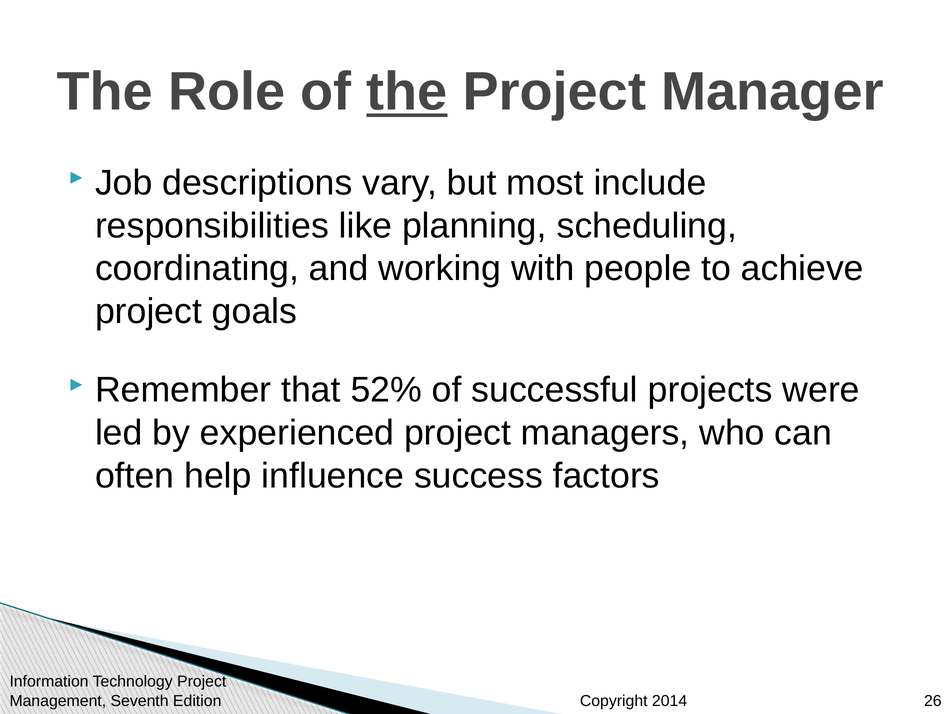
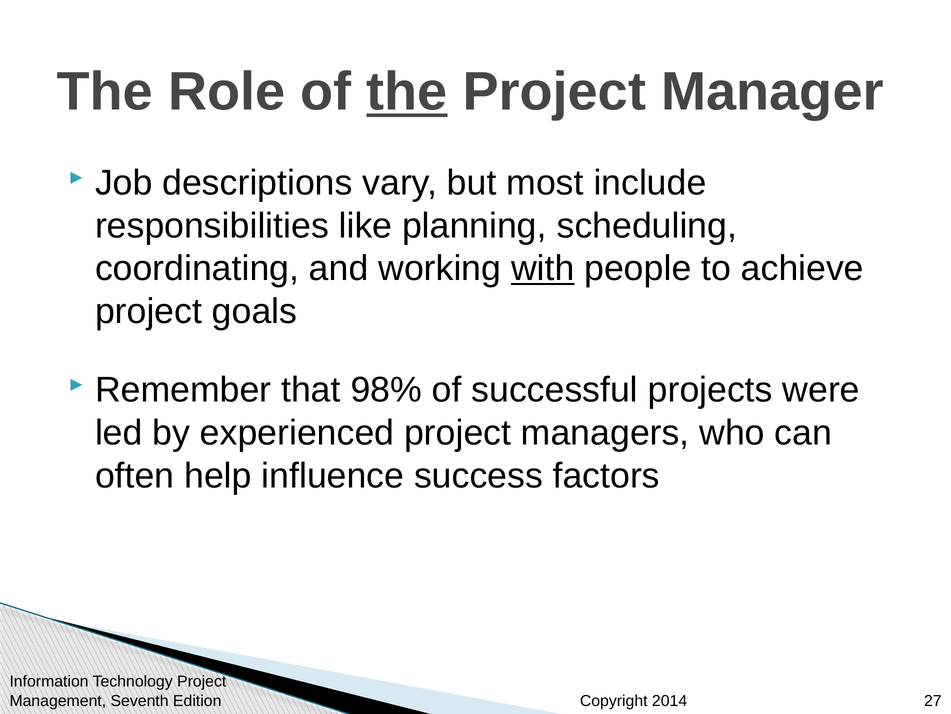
with underline: none -> present
52%: 52% -> 98%
26: 26 -> 27
